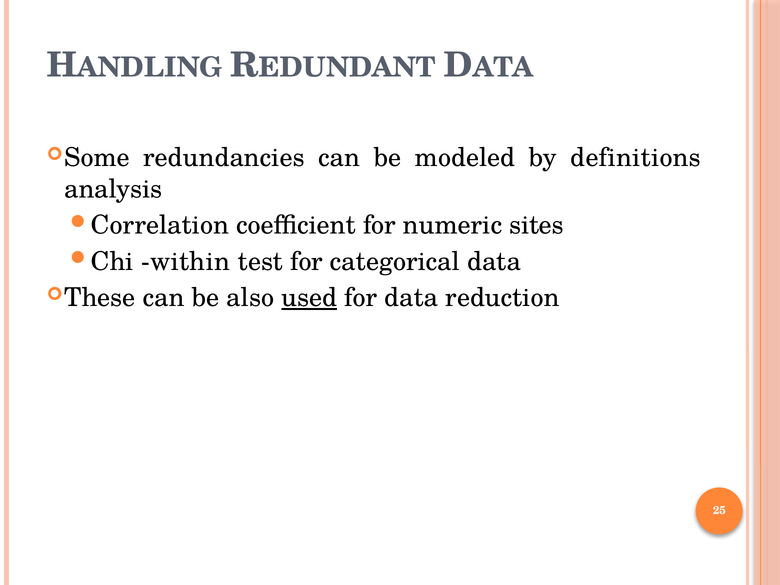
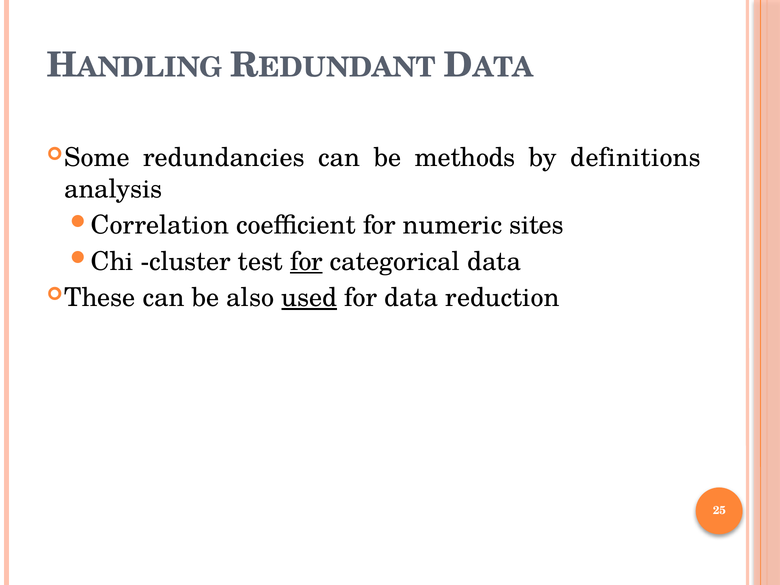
modeled: modeled -> methods
‐within: ‐within -> ‐cluster
for at (307, 262) underline: none -> present
